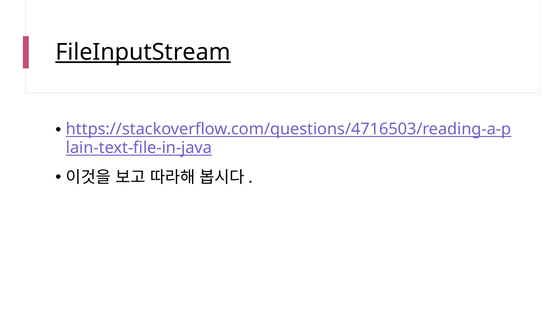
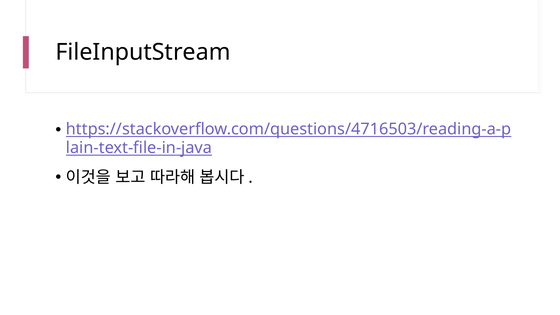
FileInputStream underline: present -> none
